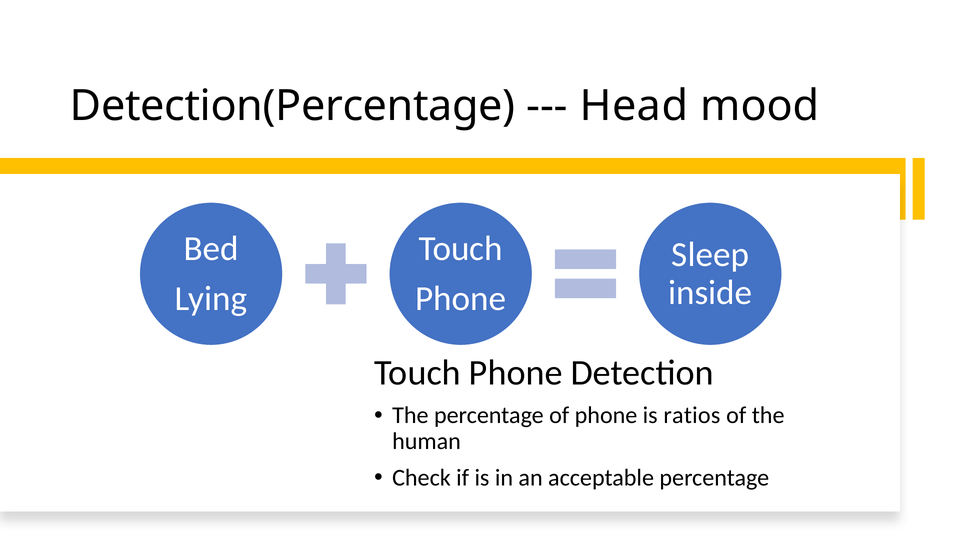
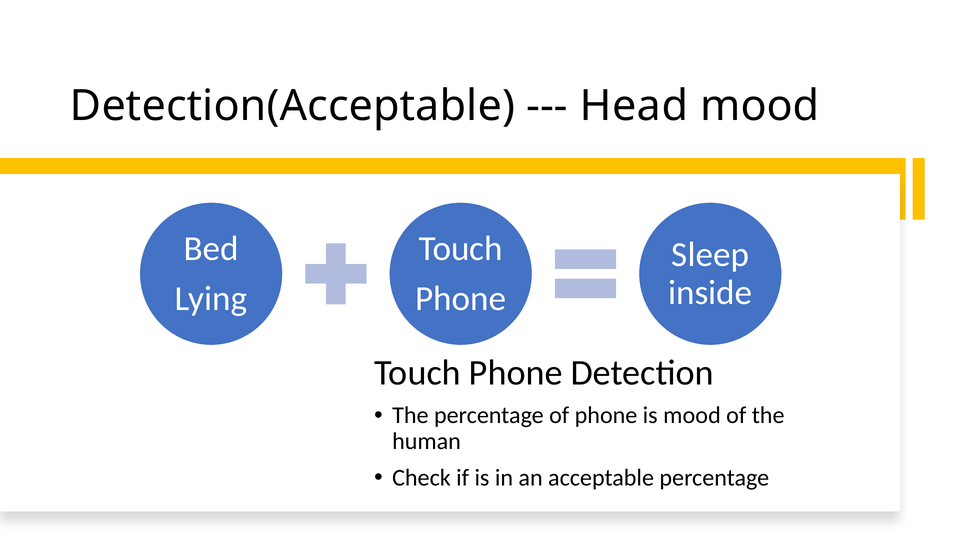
Detection(Percentage: Detection(Percentage -> Detection(Acceptable
is ratios: ratios -> mood
